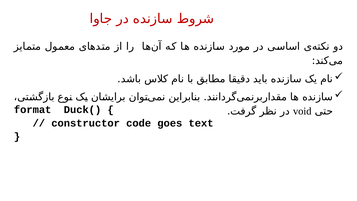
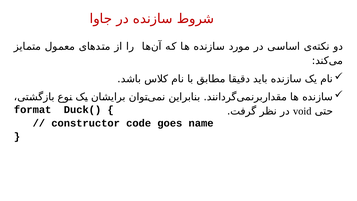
text: text -> name
